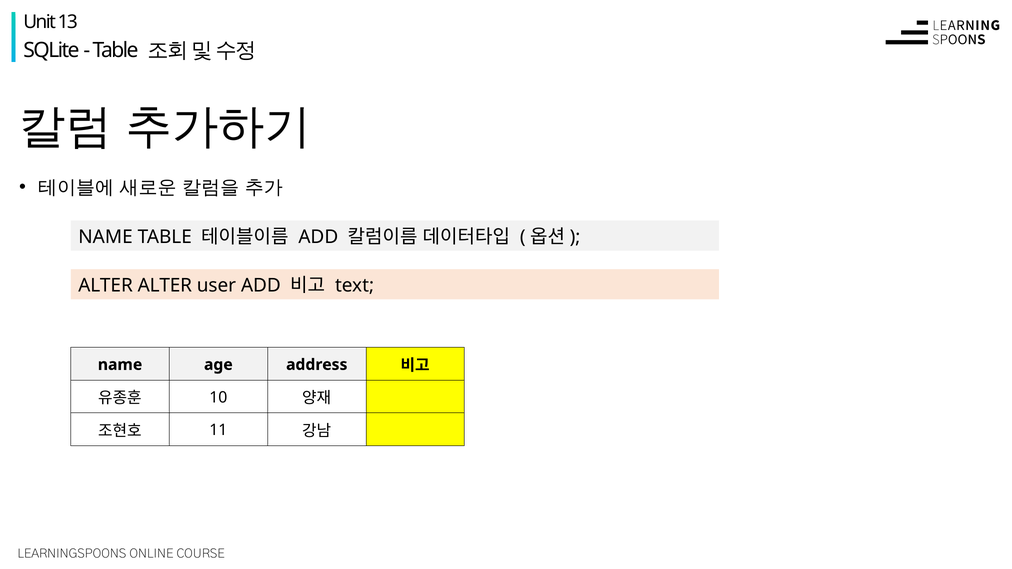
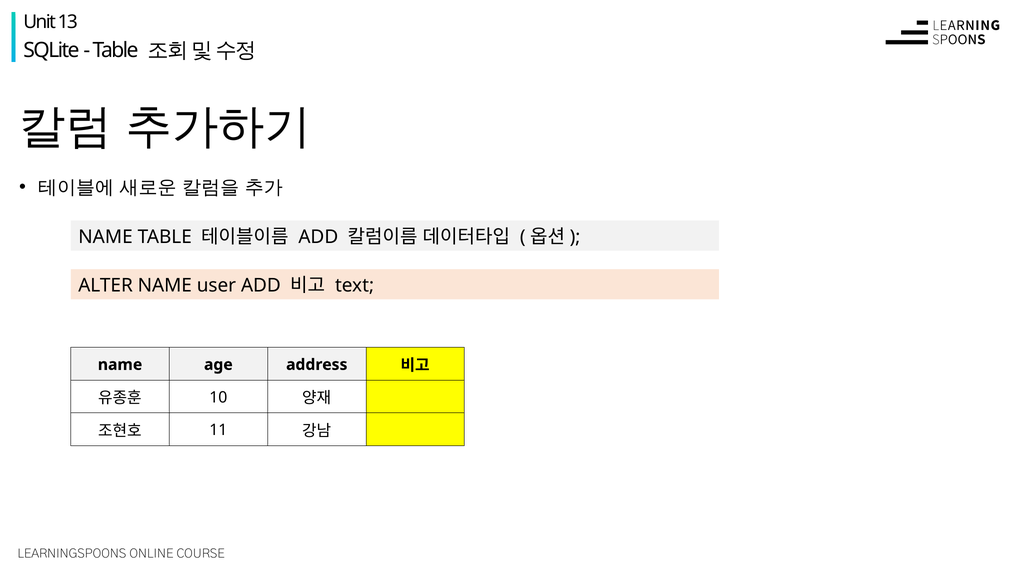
ALTER ALTER: ALTER -> NAME
